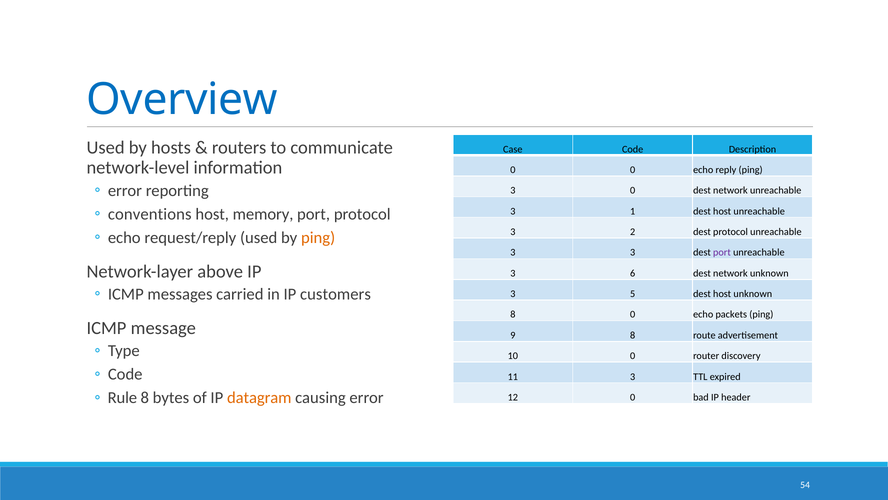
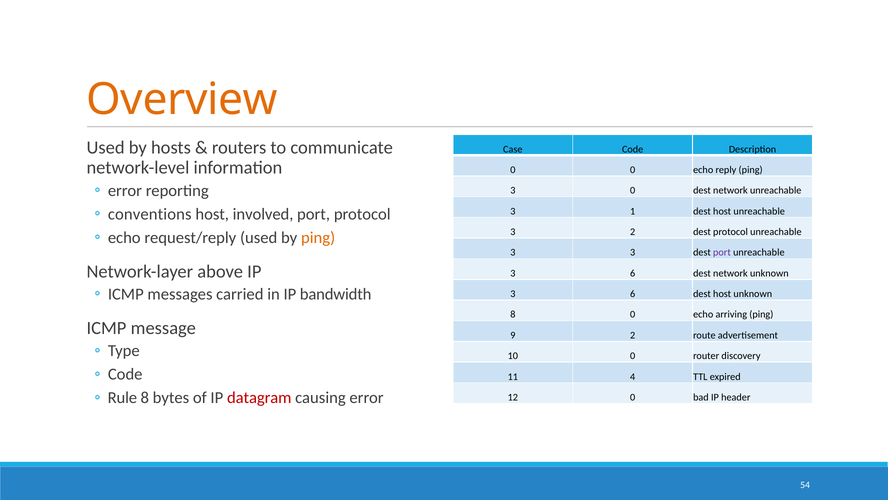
Overview colour: blue -> orange
memory: memory -> involved
customers: customers -> bandwidth
5 at (633, 294): 5 -> 6
packets: packets -> arriving
9 8: 8 -> 2
11 3: 3 -> 4
datagram colour: orange -> red
